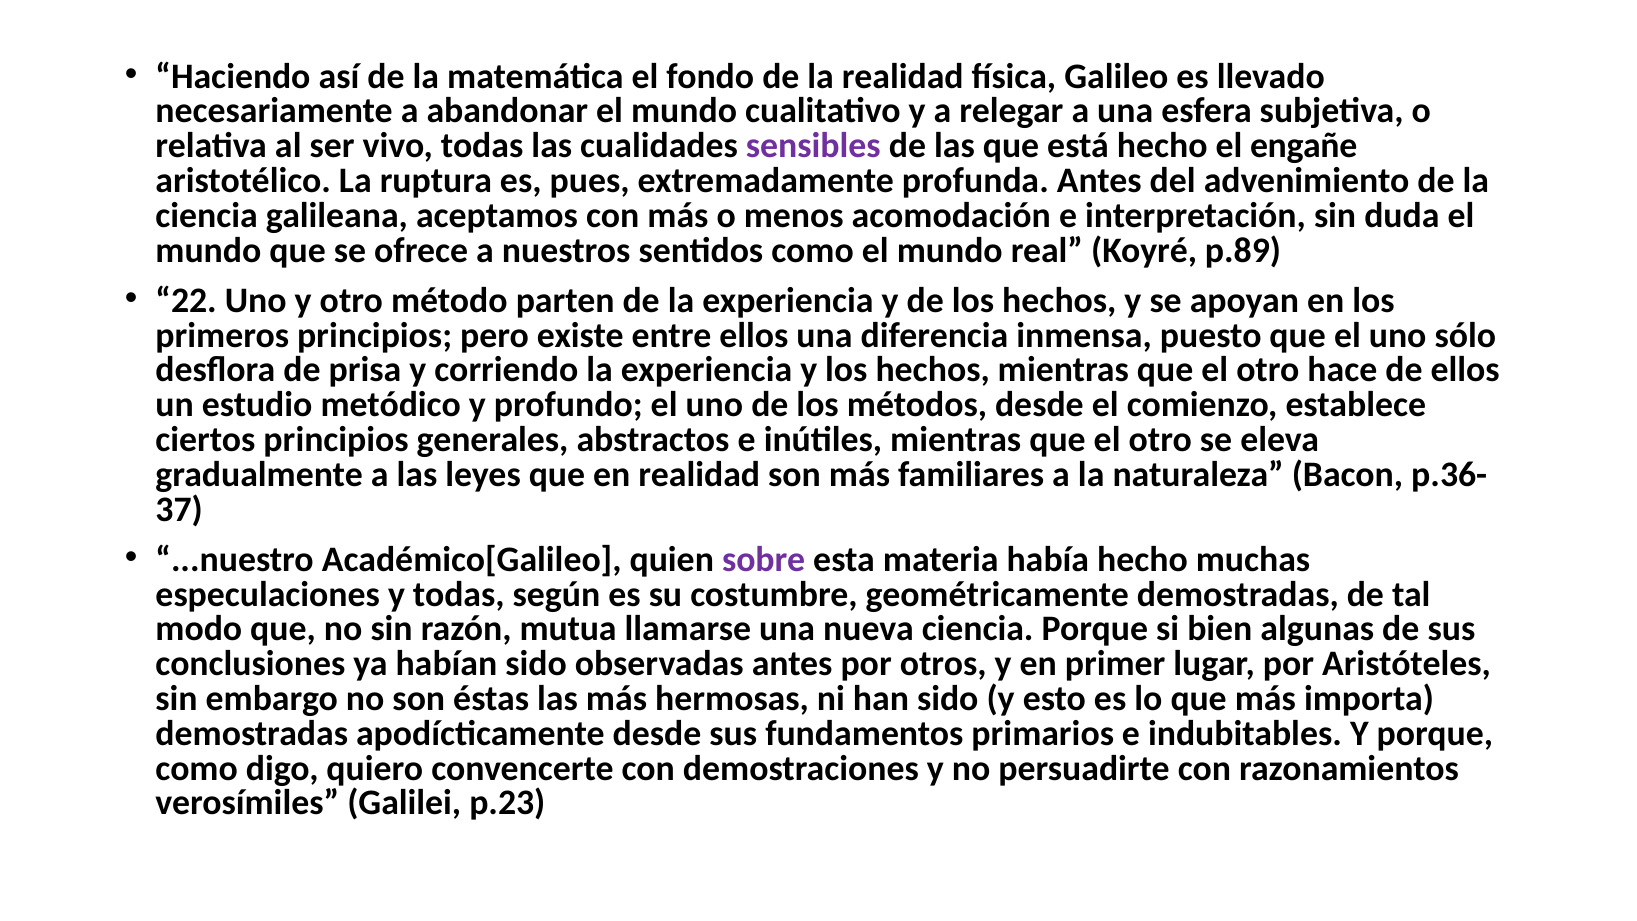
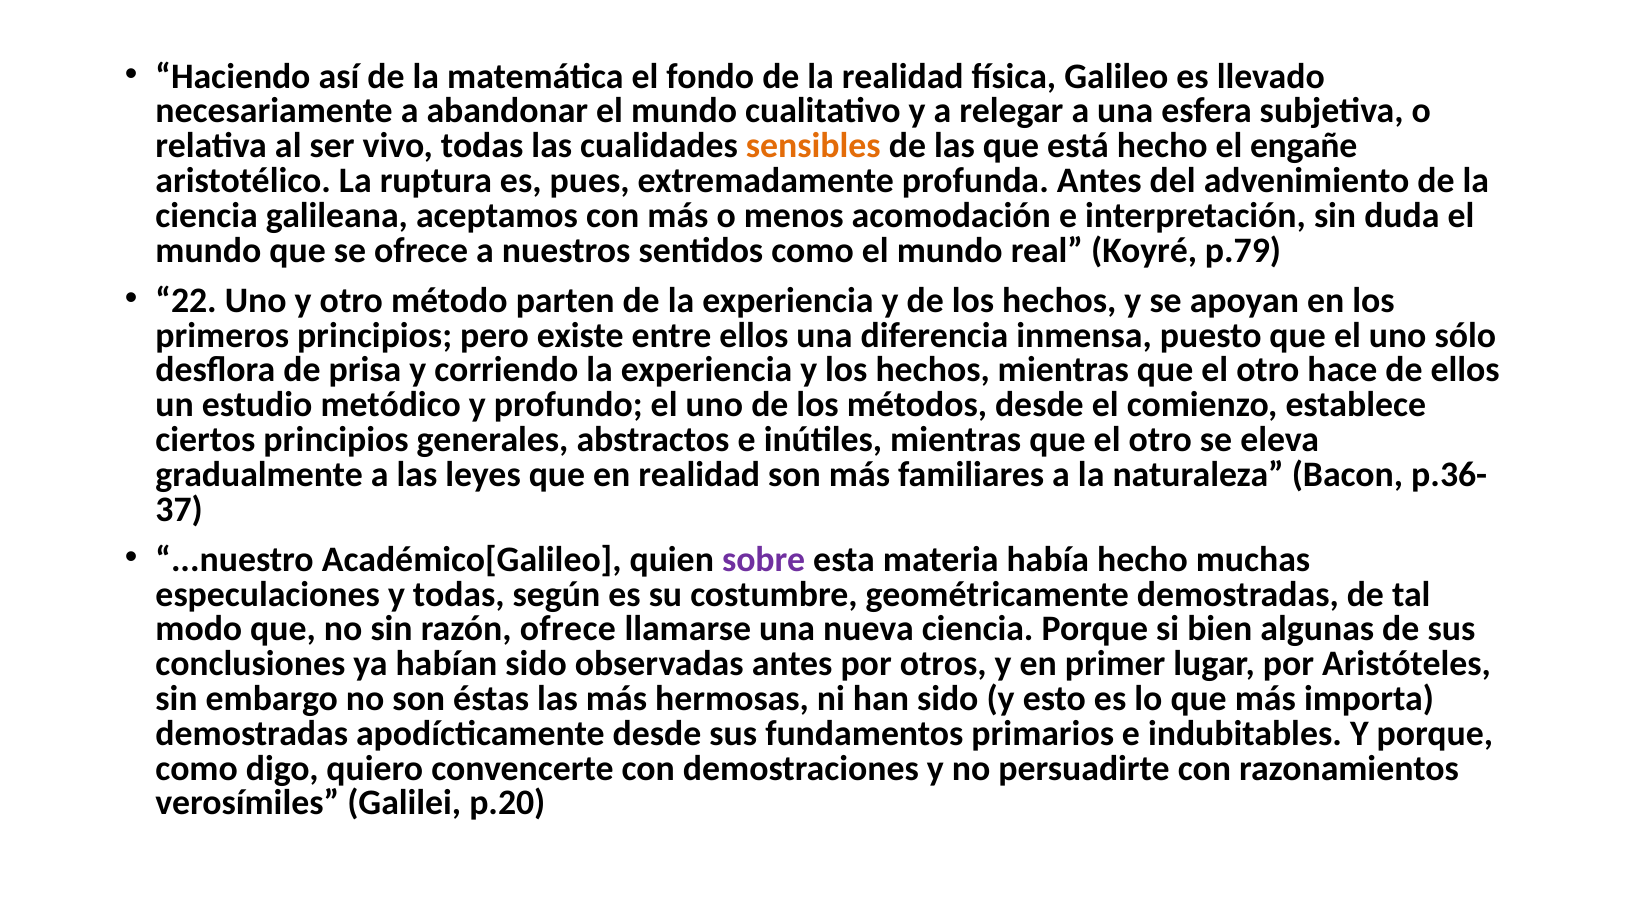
sensibles colour: purple -> orange
p.89: p.89 -> p.79
razón mutua: mutua -> ofrece
p.23: p.23 -> p.20
